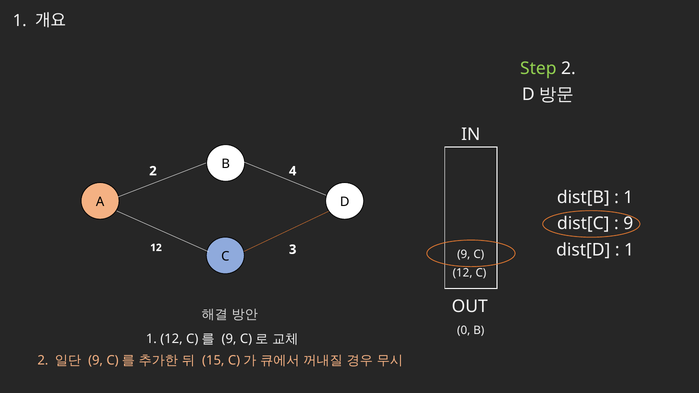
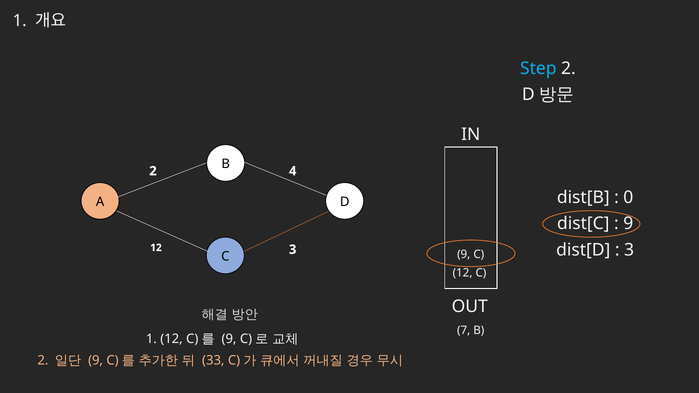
Step colour: light green -> light blue
1 at (628, 198): 1 -> 0
1 at (629, 250): 1 -> 3
0: 0 -> 7
15: 15 -> 33
